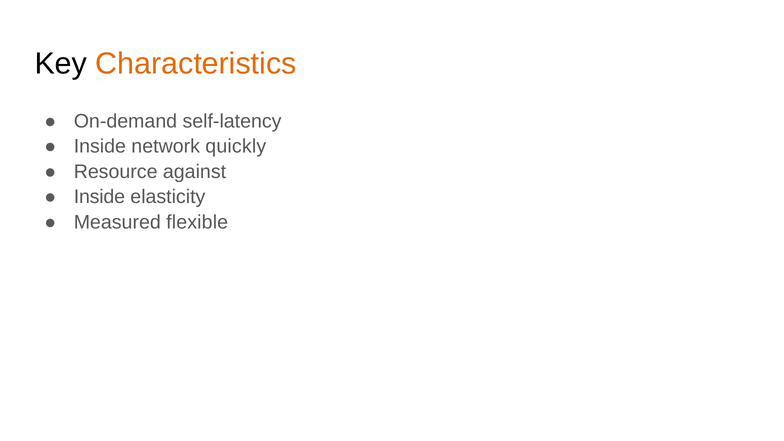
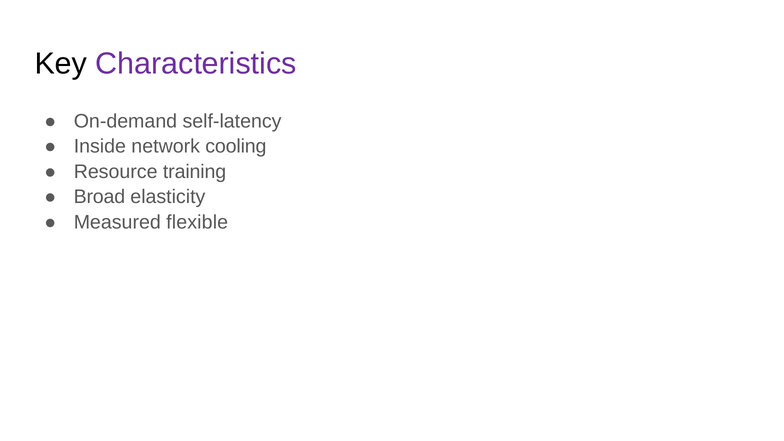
Characteristics colour: orange -> purple
quickly: quickly -> cooling
against: against -> training
Inside at (99, 197): Inside -> Broad
